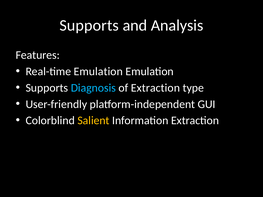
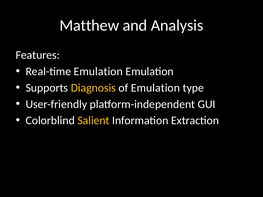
Supports at (89, 25): Supports -> Matthew
Diagnosis colour: light blue -> yellow
of Extraction: Extraction -> Emulation
